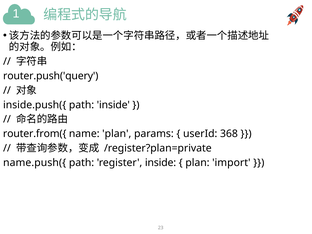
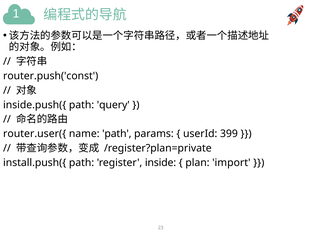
router.push('query: router.push('query -> router.push('const
path inside: inside -> query
router.from({: router.from({ -> router.user({
name plan: plan -> path
368: 368 -> 399
name.push({: name.push({ -> install.push({
